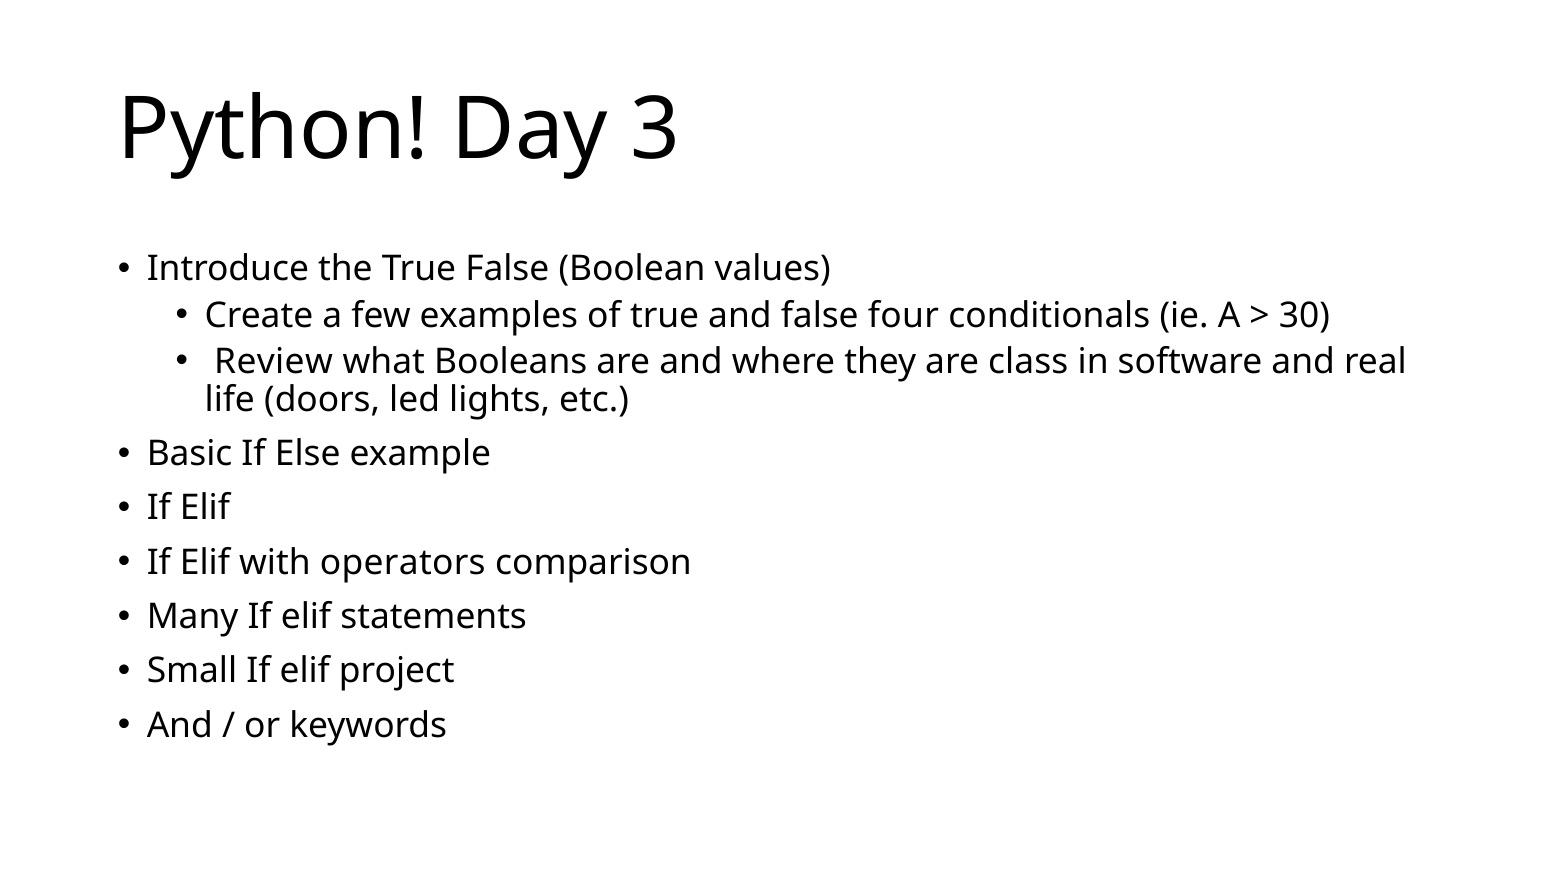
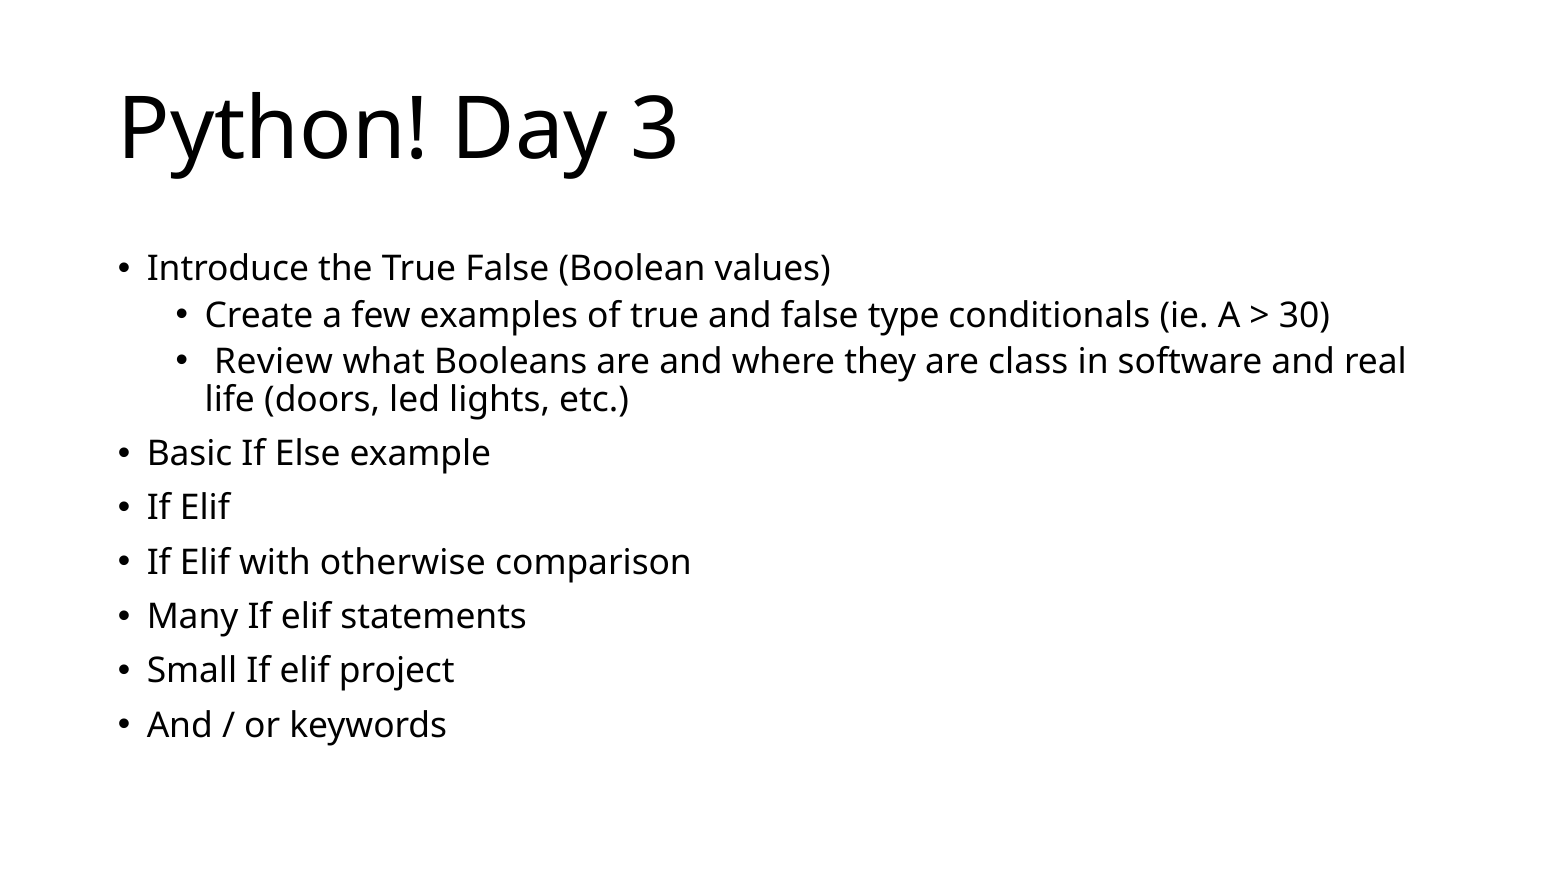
four: four -> type
operators: operators -> otherwise
